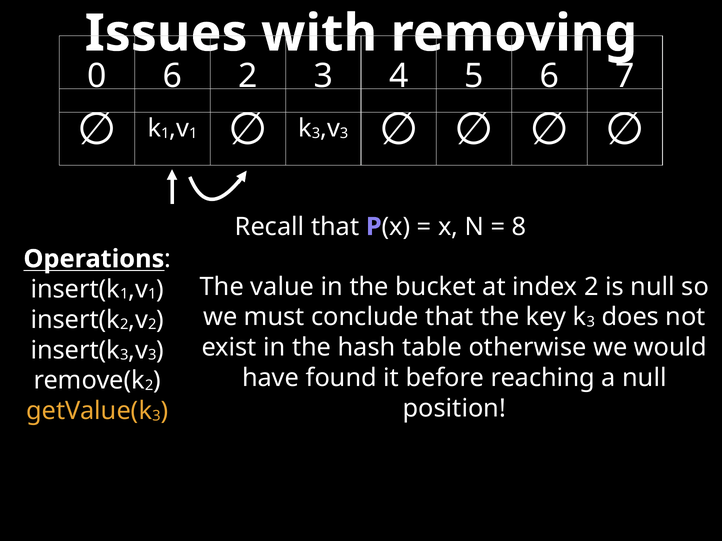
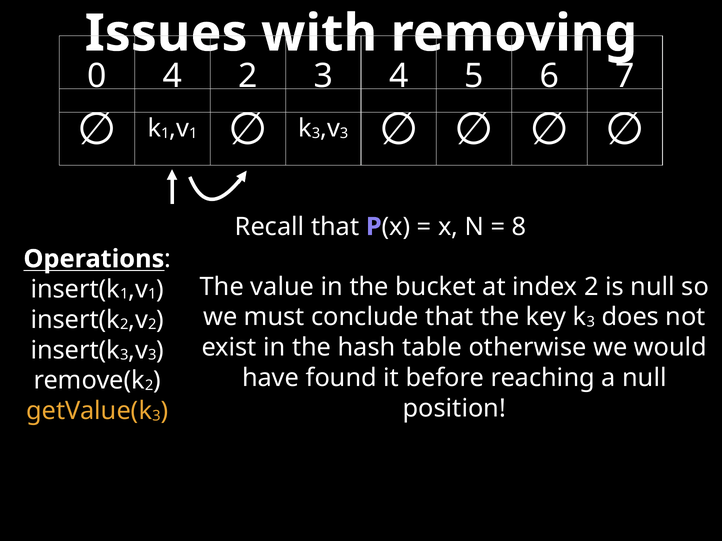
0 6: 6 -> 4
